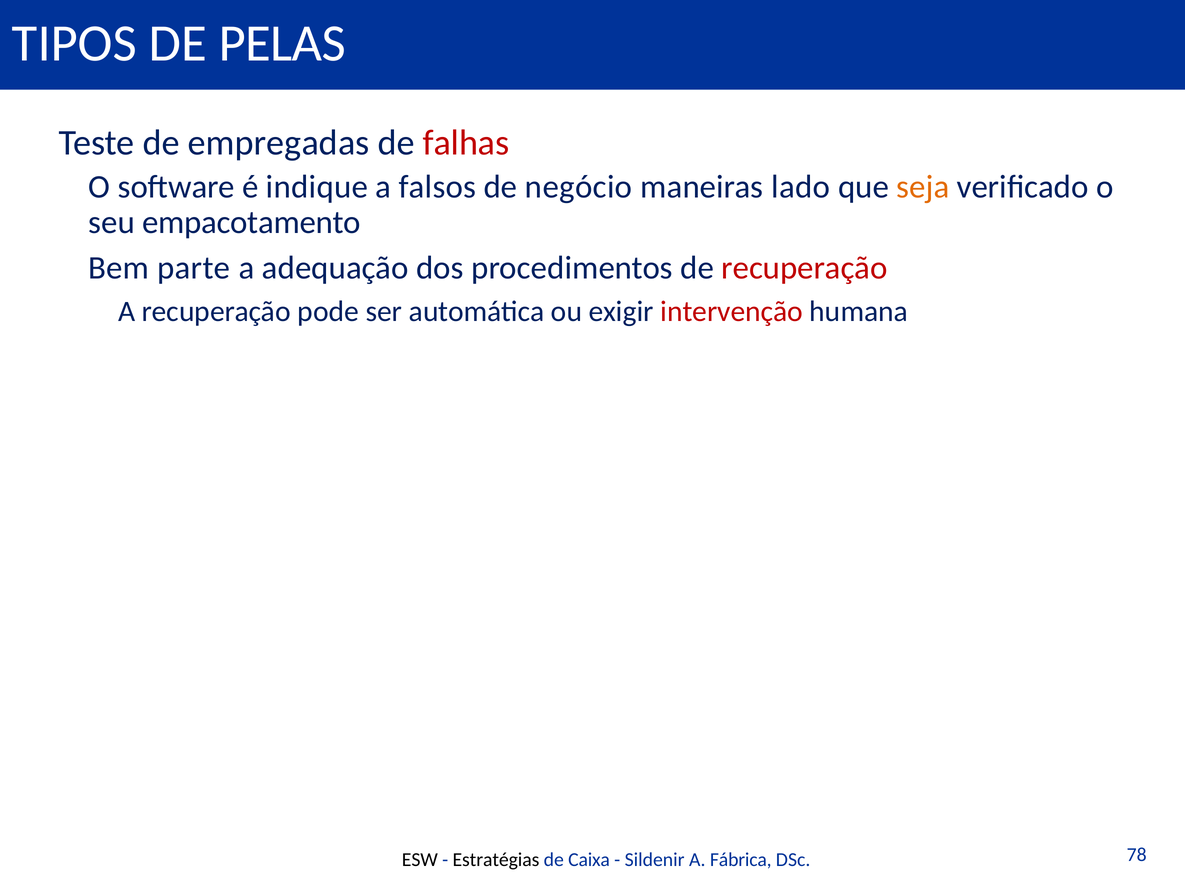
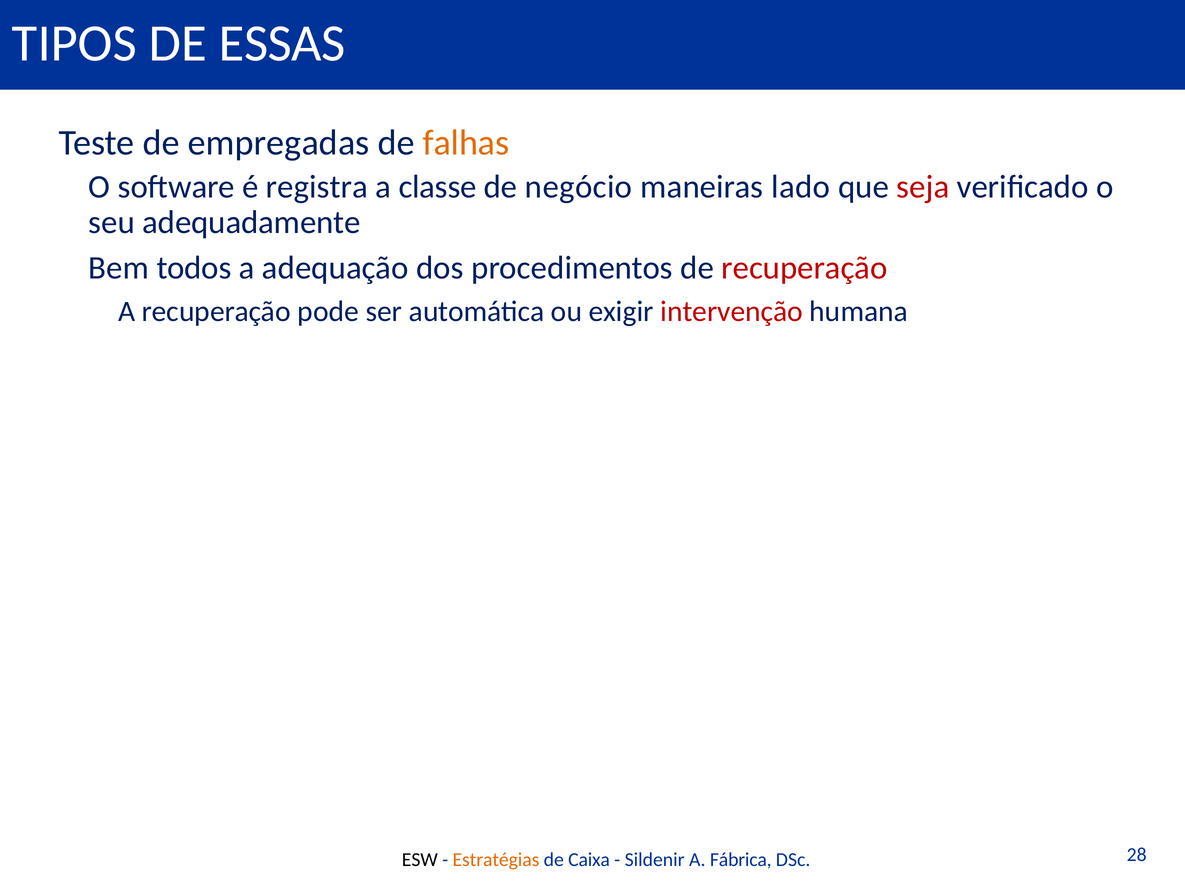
PELAS: PELAS -> ESSAS
falhas colour: red -> orange
indique: indique -> registra
falsos: falsos -> classe
seja colour: orange -> red
empacotamento: empacotamento -> adequadamente
parte: parte -> todos
Estratégias colour: black -> orange
78: 78 -> 28
